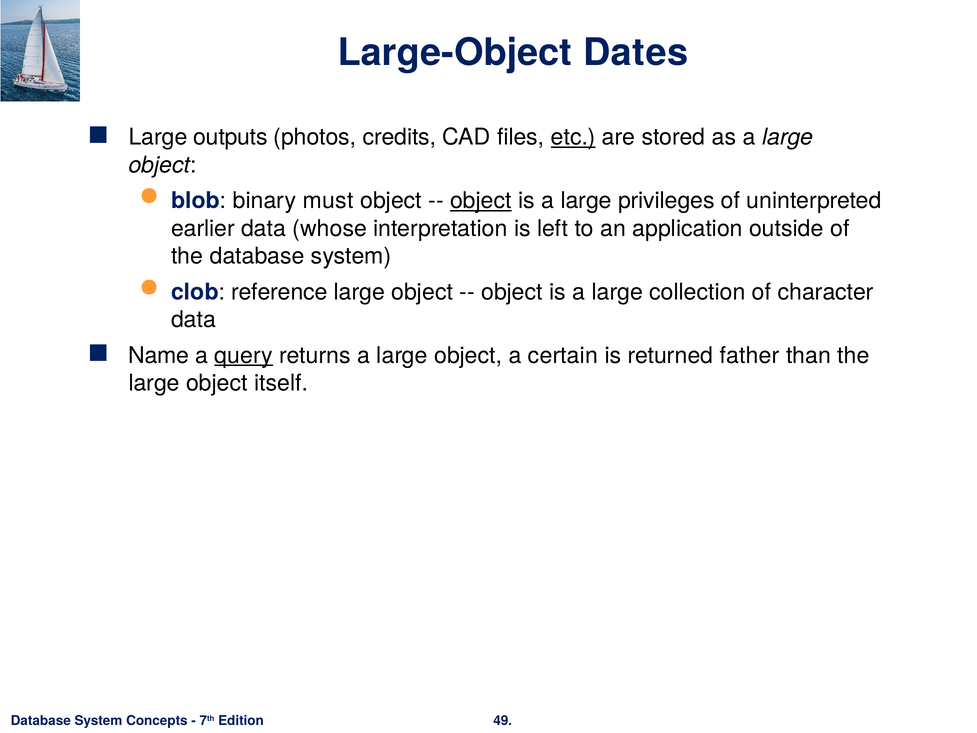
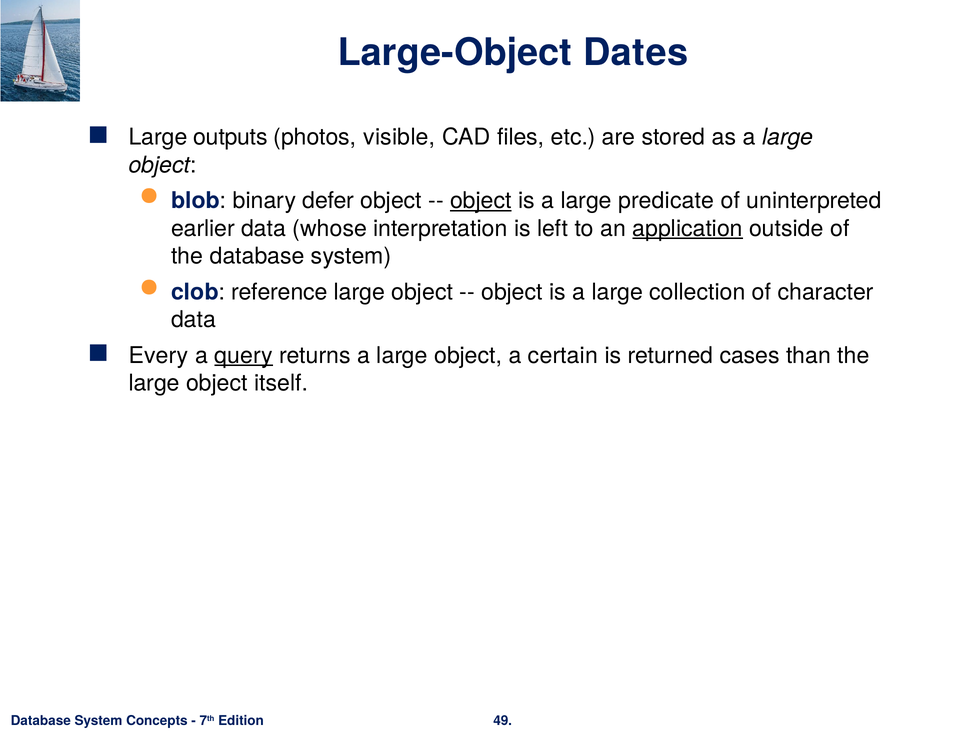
credits: credits -> visible
etc underline: present -> none
must: must -> defer
privileges: privileges -> predicate
application underline: none -> present
Name: Name -> Every
father: father -> cases
